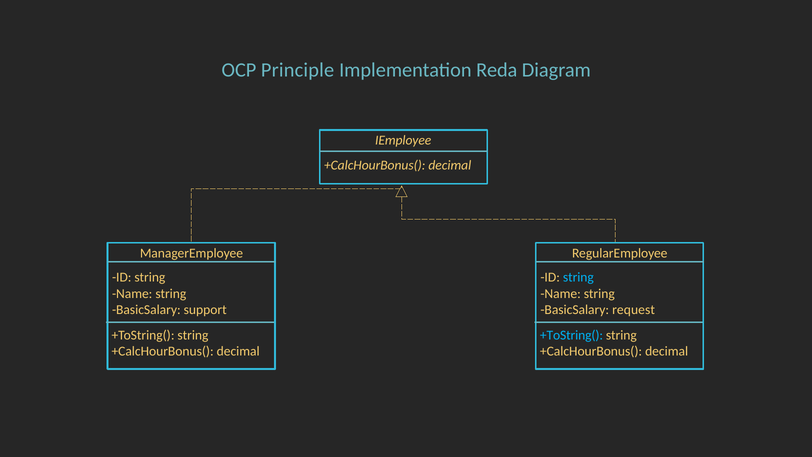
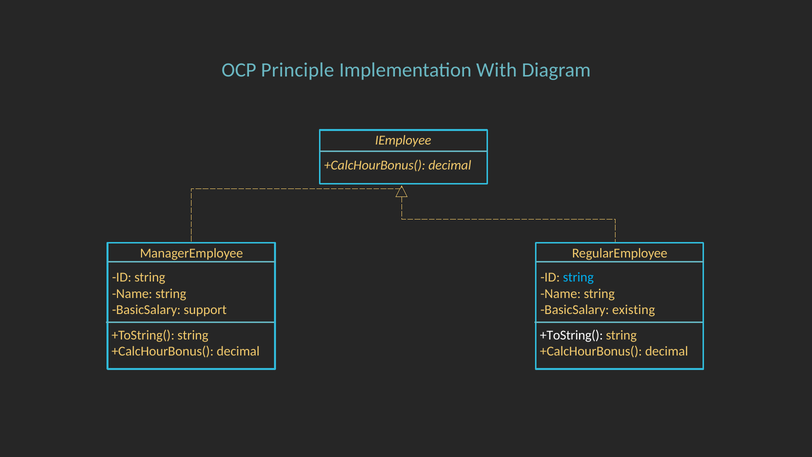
Reda: Reda -> With
request: request -> existing
+ToString( at (571, 335) colour: light blue -> white
